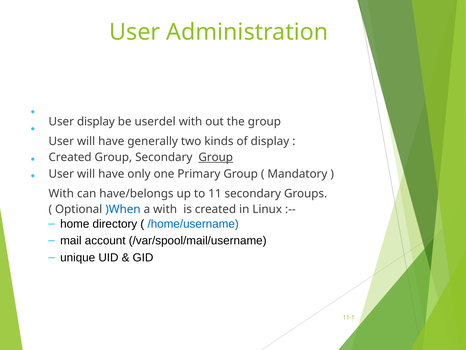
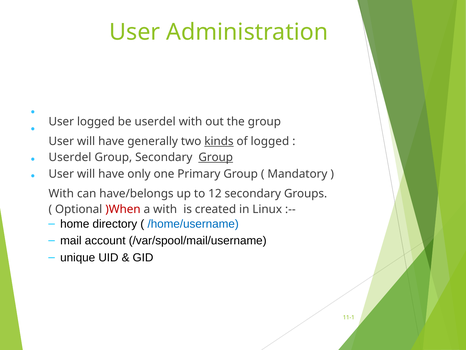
User display: display -> logged
kinds underline: none -> present
of display: display -> logged
Created at (70, 157): Created -> Userdel
11: 11 -> 12
)When colour: blue -> red
